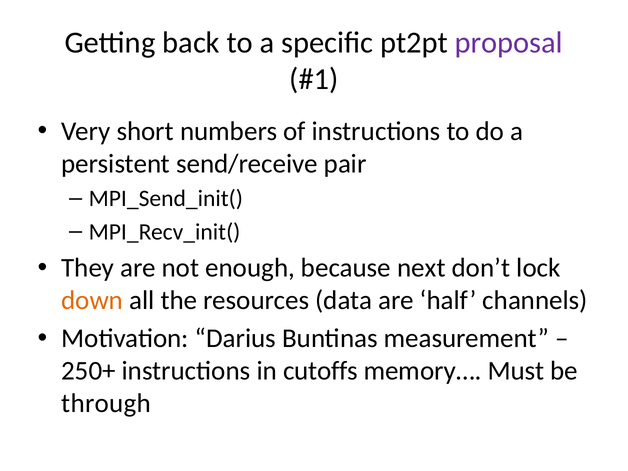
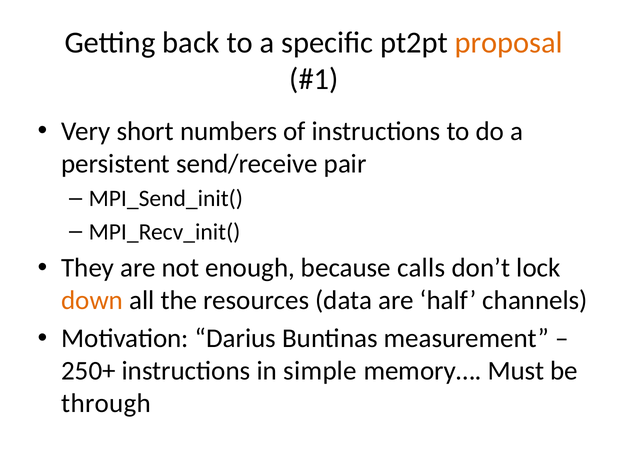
proposal colour: purple -> orange
next: next -> calls
cutoffs: cutoffs -> simple
